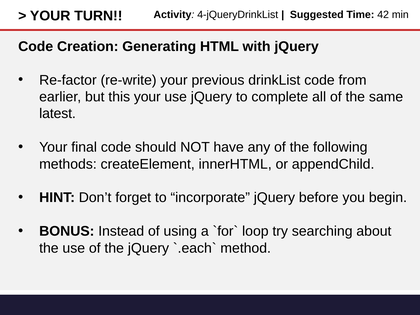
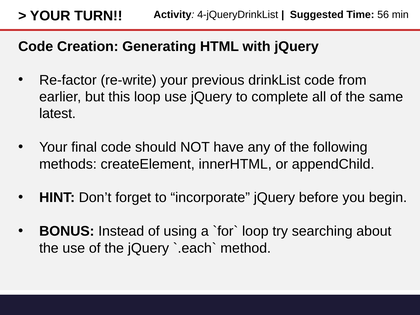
42: 42 -> 56
this your: your -> loop
